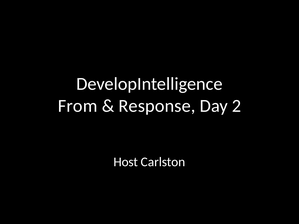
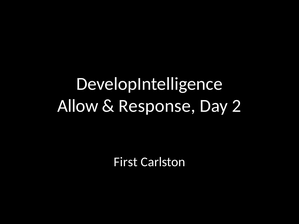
From: From -> Allow
Host: Host -> First
